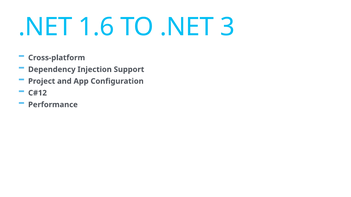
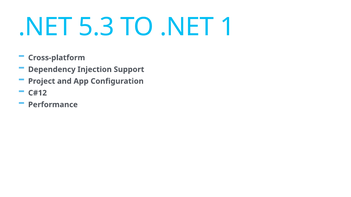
1.6: 1.6 -> 5.3
3: 3 -> 1
